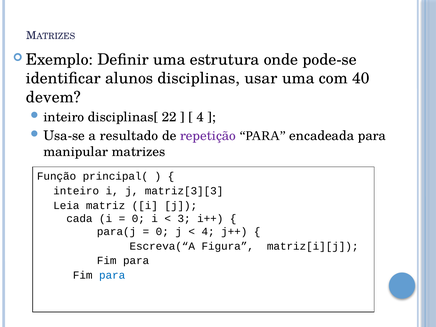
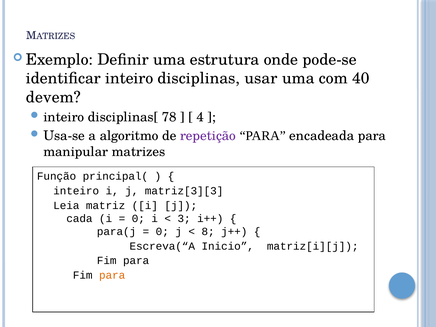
identificar alunos: alunos -> inteiro
22: 22 -> 78
resultado: resultado -> algoritmo
4 at (208, 232): 4 -> 8
Figura: Figura -> Inicio
para at (112, 275) colour: blue -> orange
